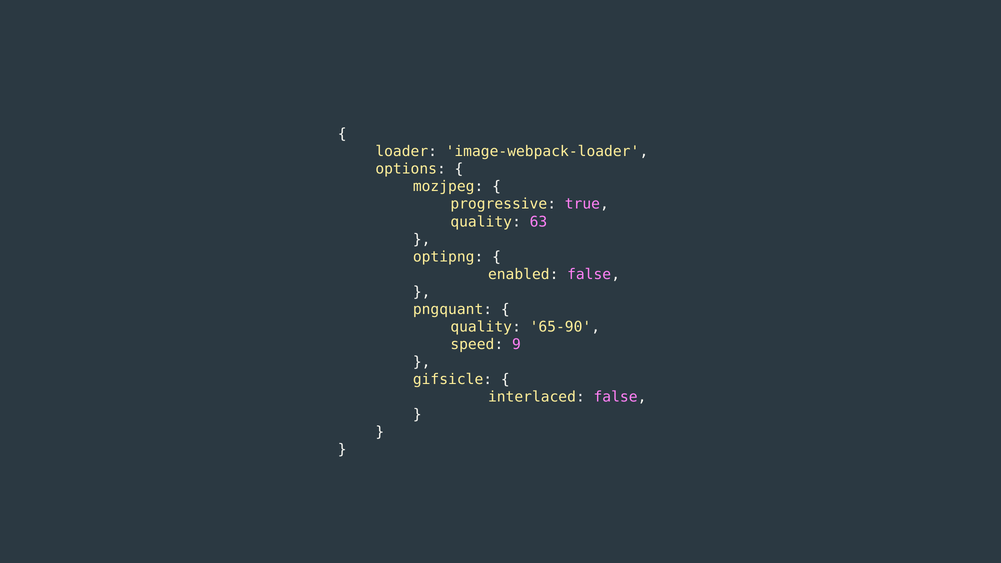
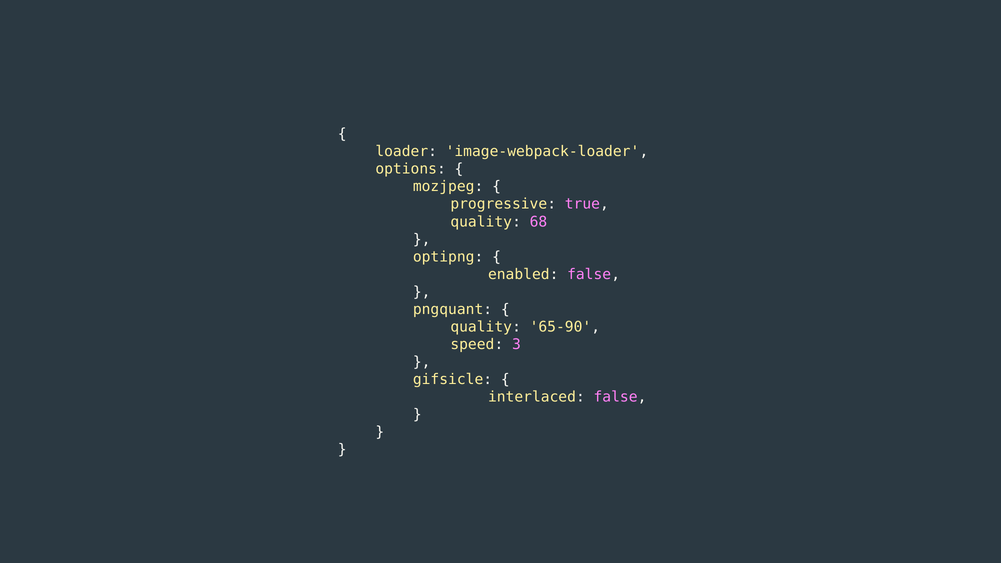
63: 63 -> 68
9: 9 -> 3
